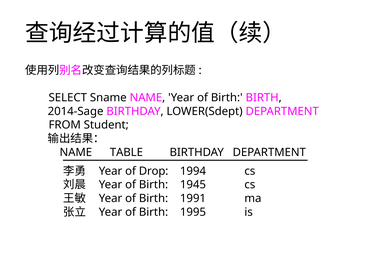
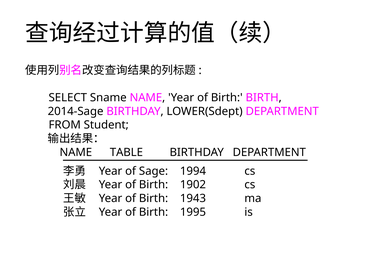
Drop: Drop -> Sage
1945: 1945 -> 1902
1991: 1991 -> 1943
